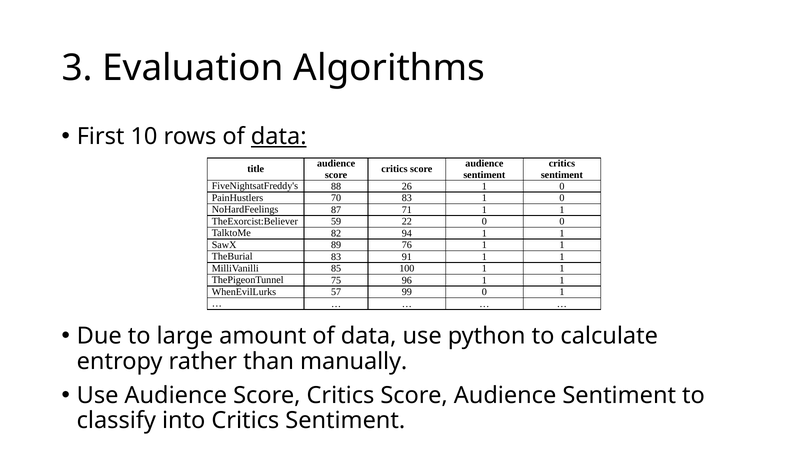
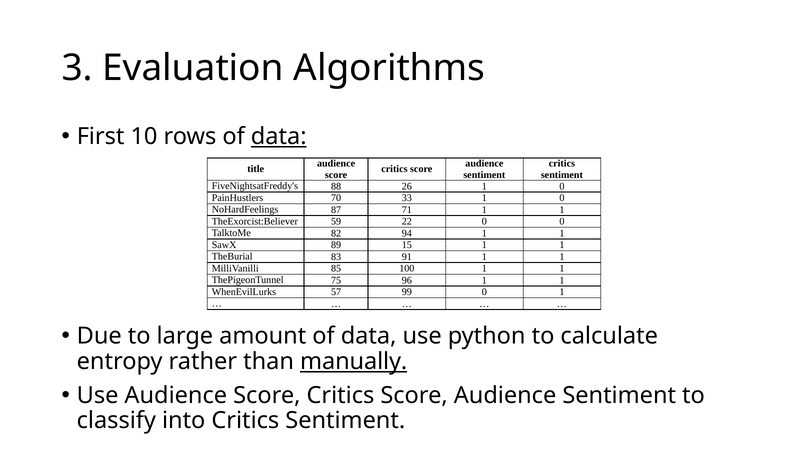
70 83: 83 -> 33
76: 76 -> 15
manually underline: none -> present
